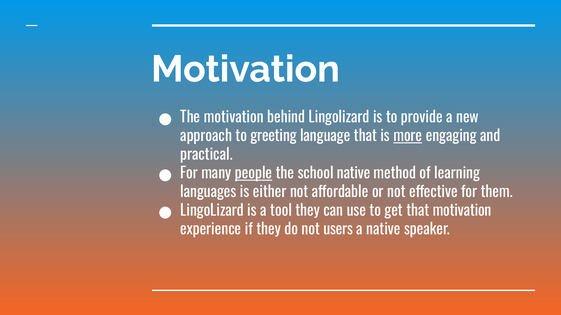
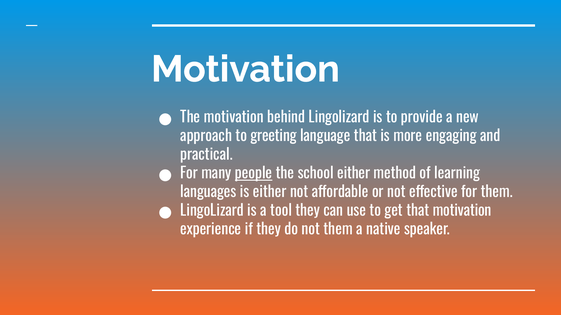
more underline: present -> none
school native: native -> either
not users: users -> them
